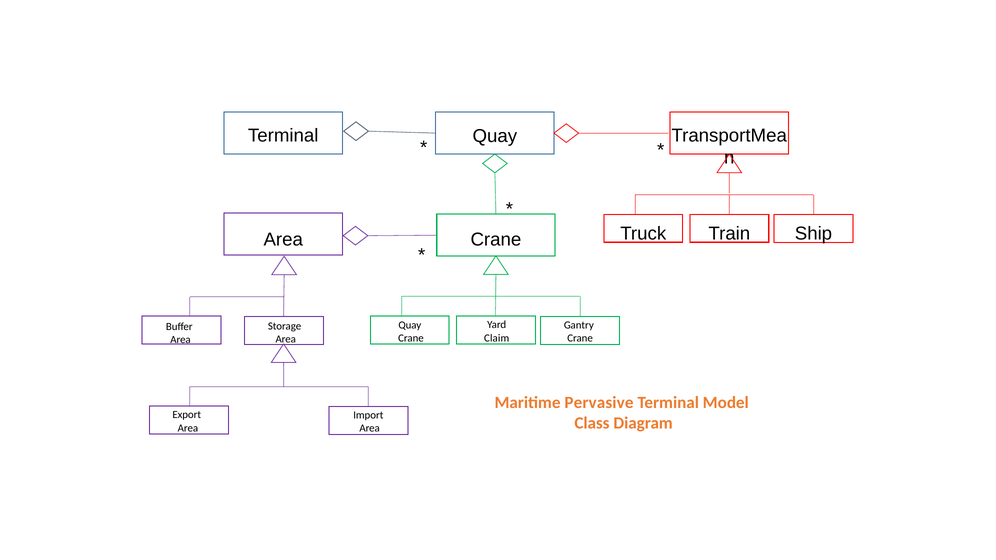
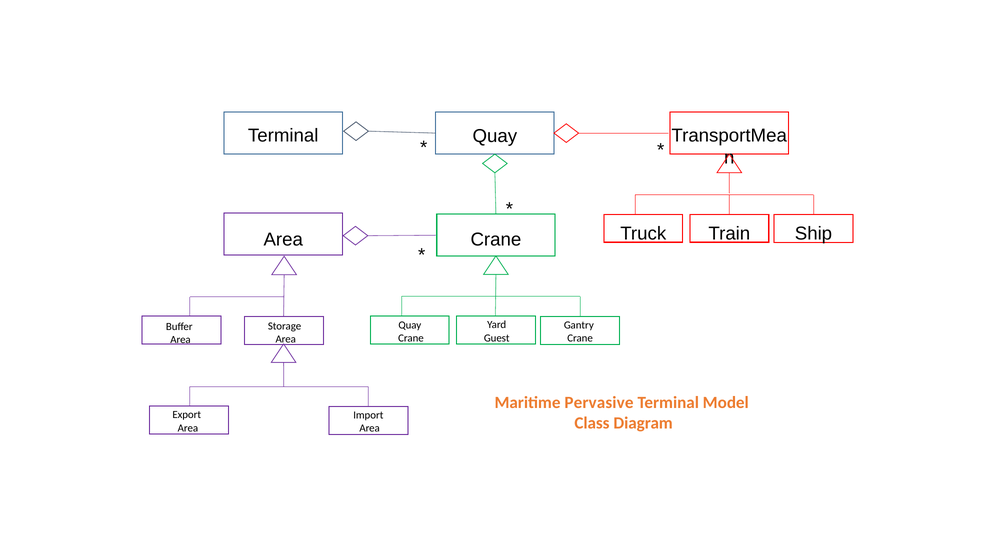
Claim: Claim -> Guest
